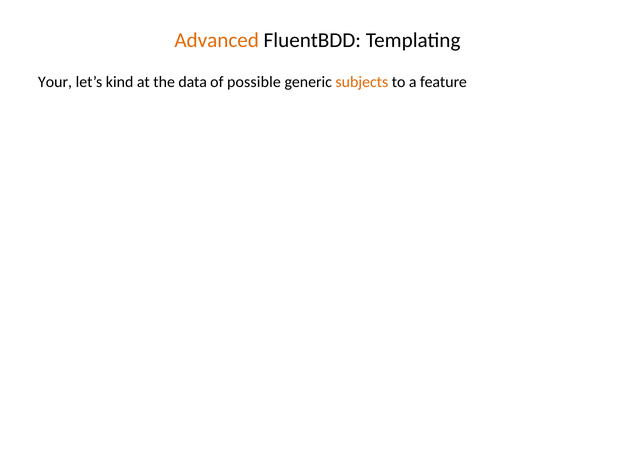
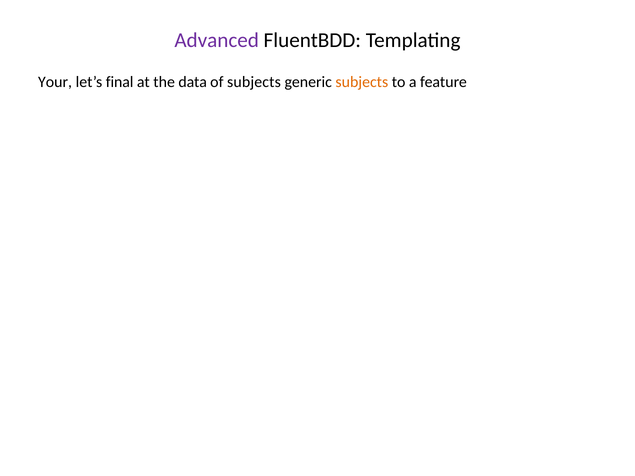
Advanced colour: orange -> purple
kind: kind -> final
of possible: possible -> subjects
